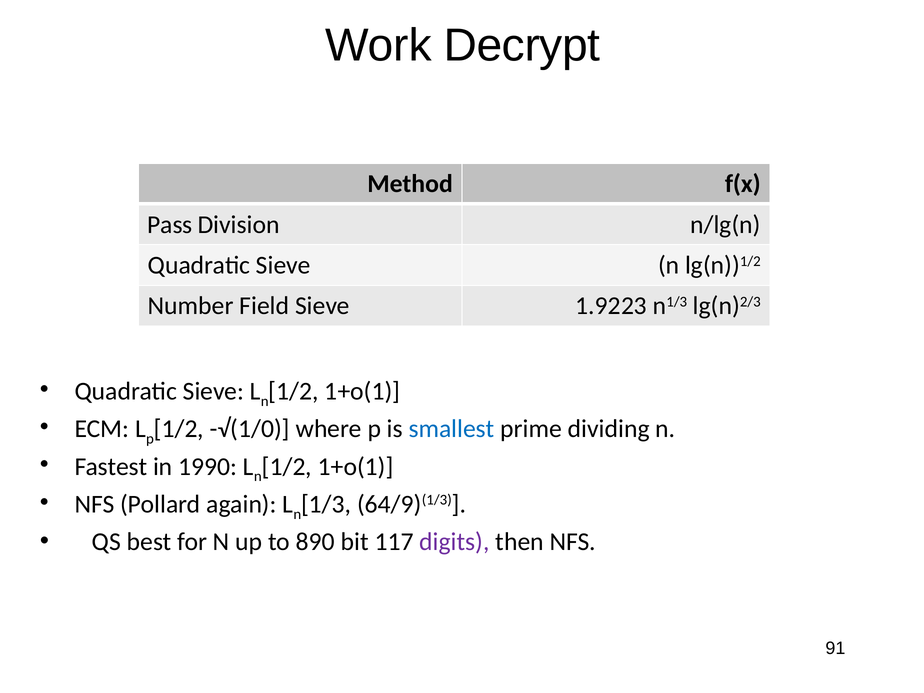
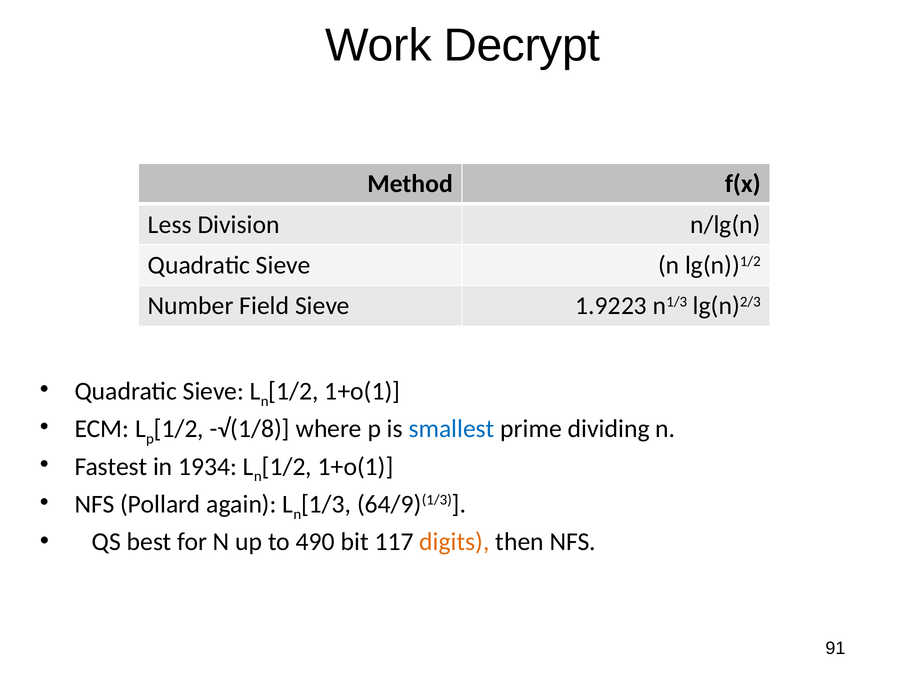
Pass: Pass -> Less
-√(1/0: -√(1/0 -> -√(1/8
1990: 1990 -> 1934
890: 890 -> 490
digits colour: purple -> orange
